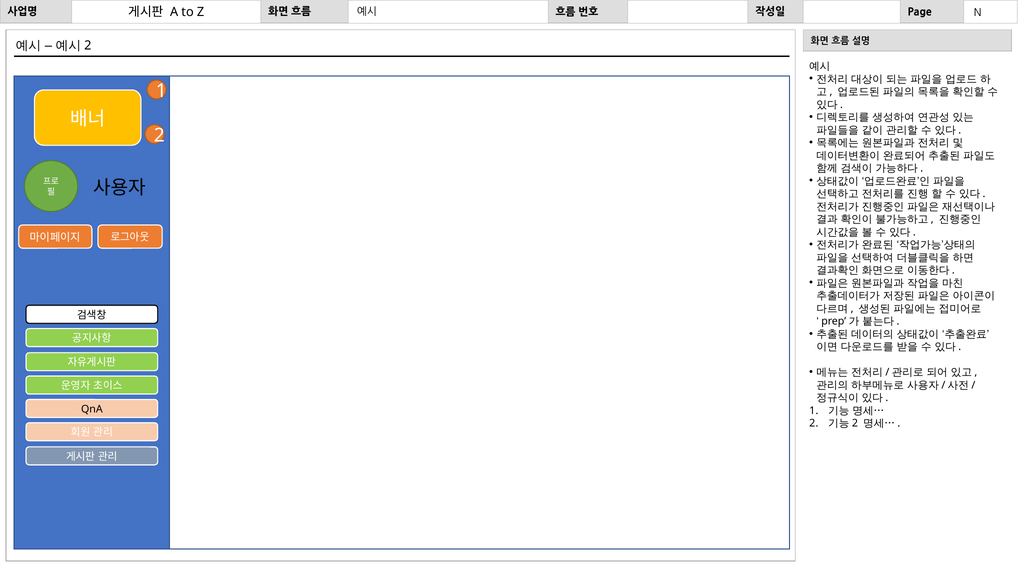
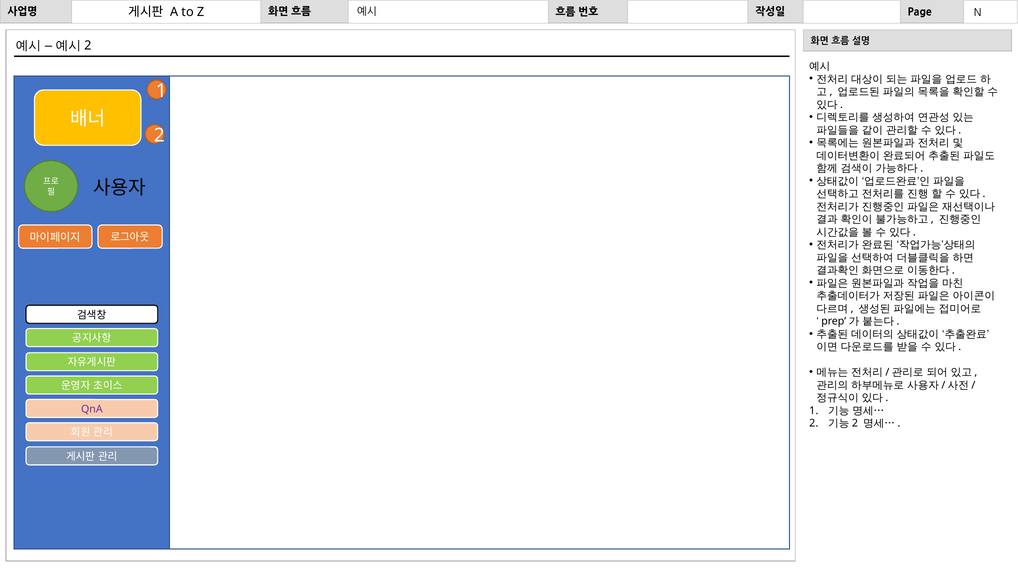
QnA colour: black -> purple
